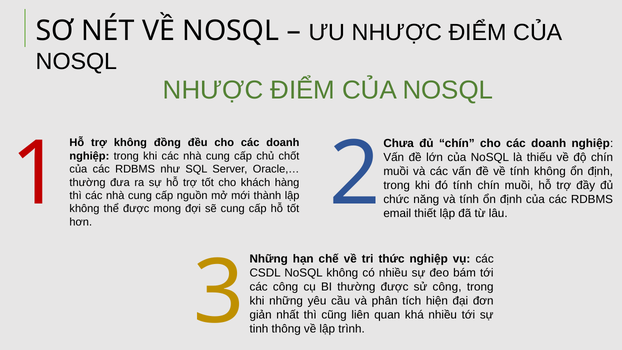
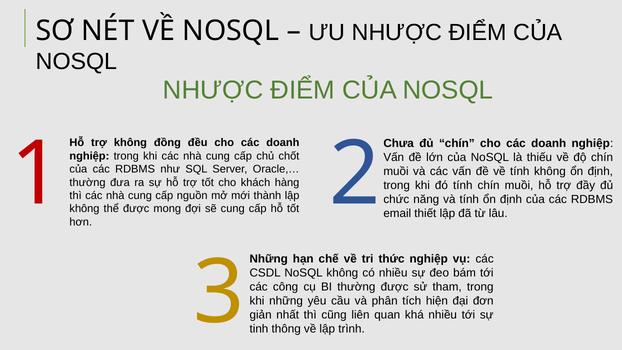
sử công: công -> tham
